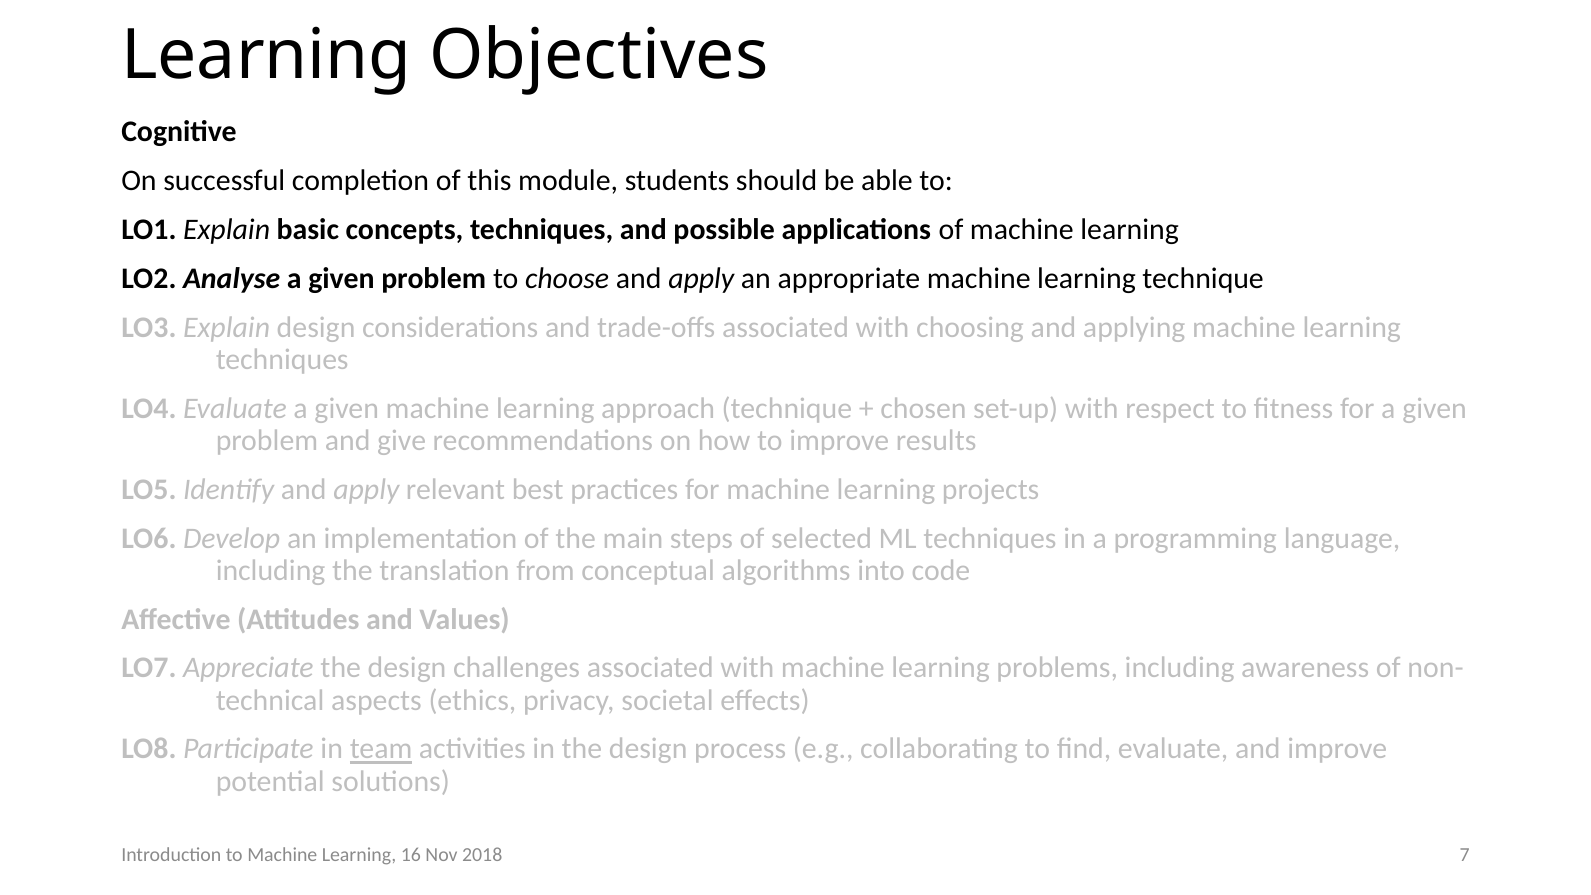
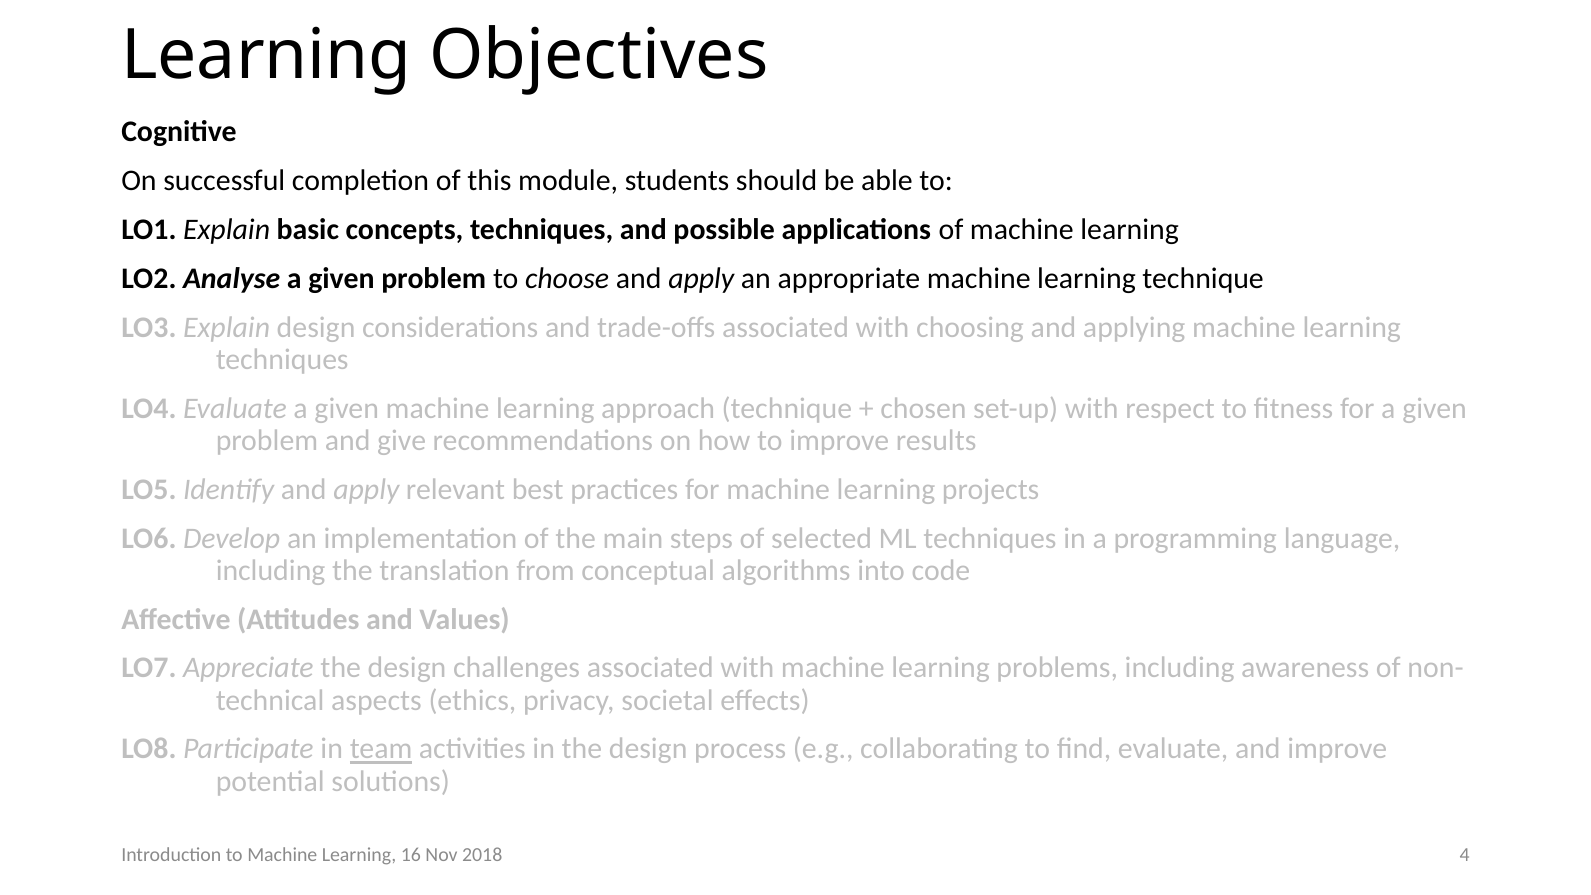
7: 7 -> 4
